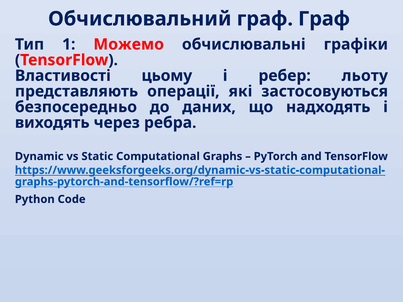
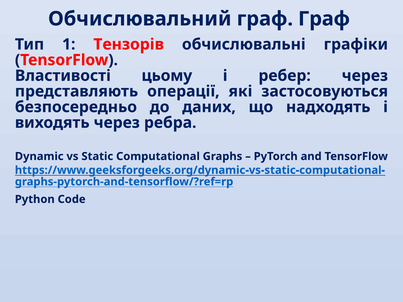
Можемо: Можемо -> Тензорів
ребер льоту: льоту -> через
